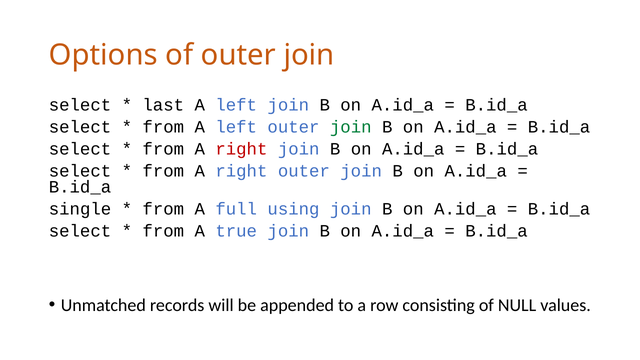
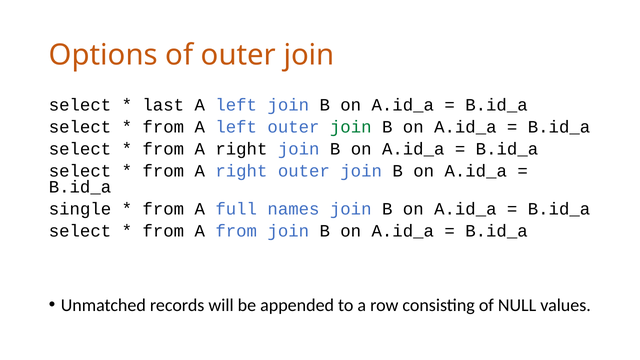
right at (241, 149) colour: red -> black
using: using -> names
A true: true -> from
